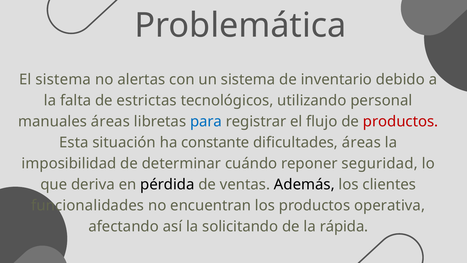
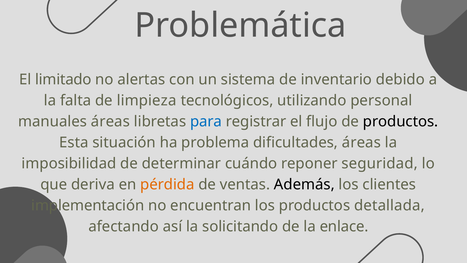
El sistema: sistema -> limitado
estrictas: estrictas -> limpieza
productos at (401, 121) colour: red -> black
constante: constante -> problema
pérdida colour: black -> orange
funcionalidades: funcionalidades -> implementación
operativa: operativa -> detallada
rápida: rápida -> enlace
